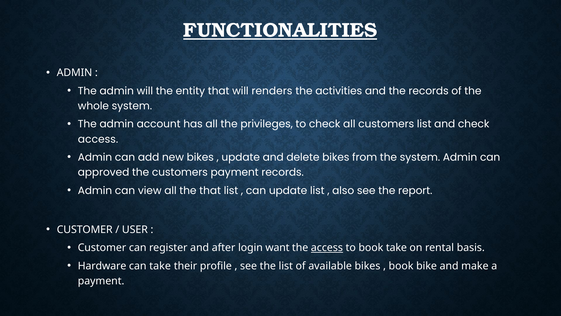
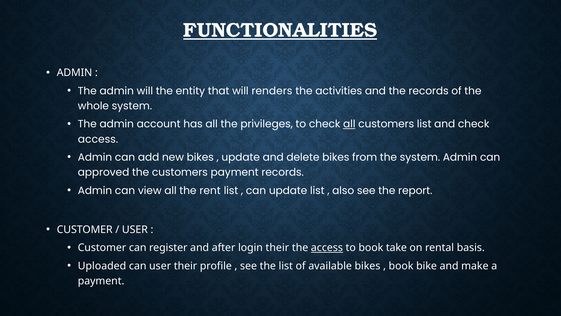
all at (349, 124) underline: none -> present
the that: that -> rent
login want: want -> their
Hardware: Hardware -> Uploaded
can take: take -> user
